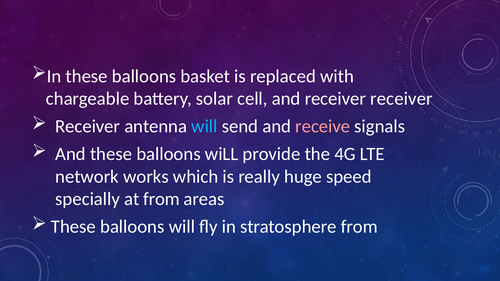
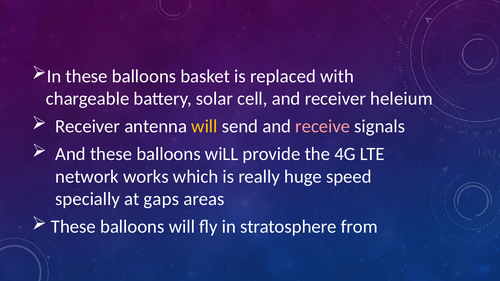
receiver receiver: receiver -> heleium
will at (204, 126) colour: light blue -> yellow
at from: from -> gaps
